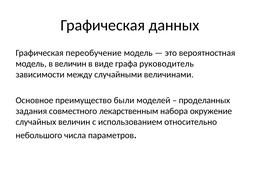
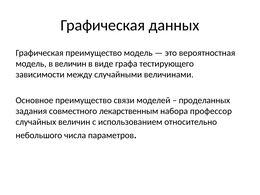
Графическая переобучение: переобучение -> преимущество
руководитель: руководитель -> тестирующего
были: были -> связи
окружение: окружение -> профессор
